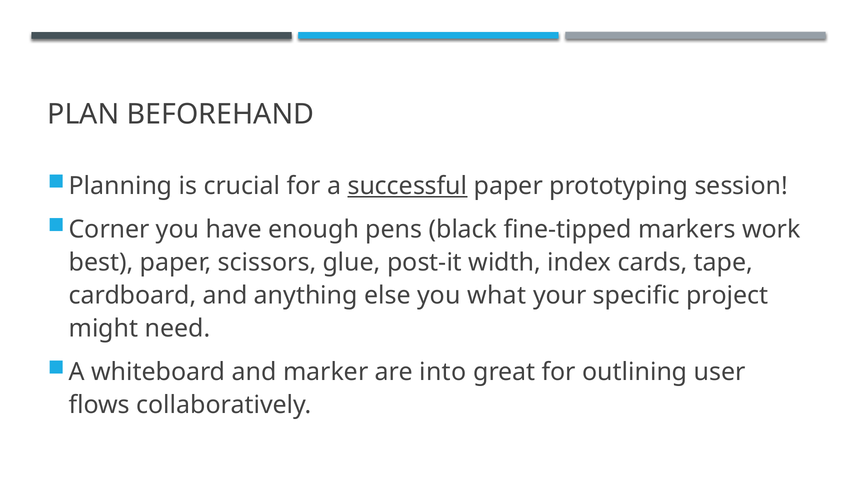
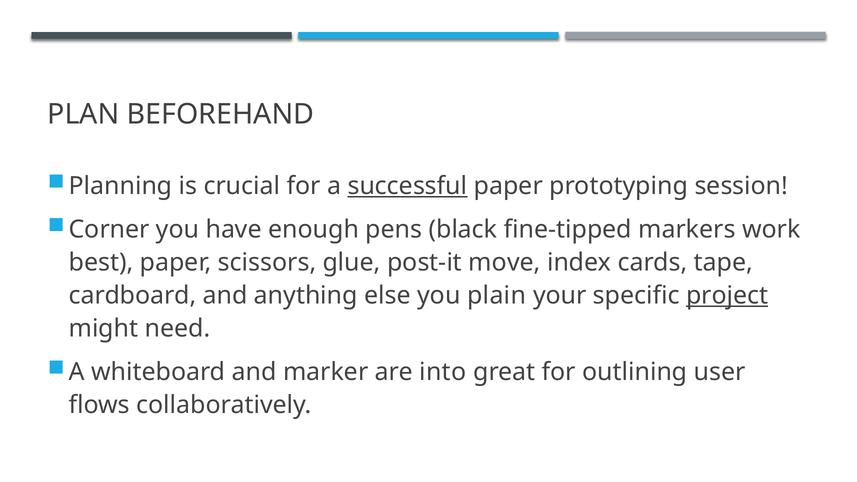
width: width -> move
what: what -> plain
project underline: none -> present
